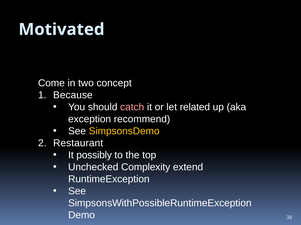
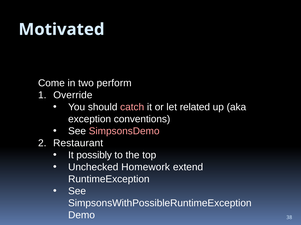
concept: concept -> perform
Because: Because -> Override
recommend: recommend -> conventions
SimpsonsDemo colour: yellow -> pink
Complexity: Complexity -> Homework
